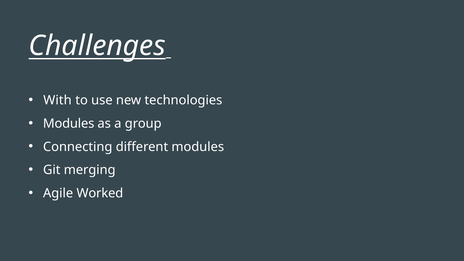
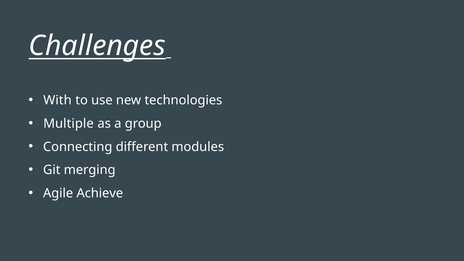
Modules at (69, 124): Modules -> Multiple
Worked: Worked -> Achieve
